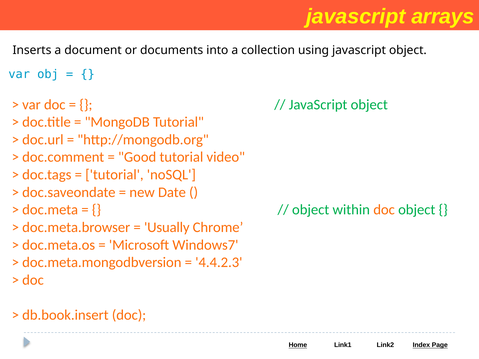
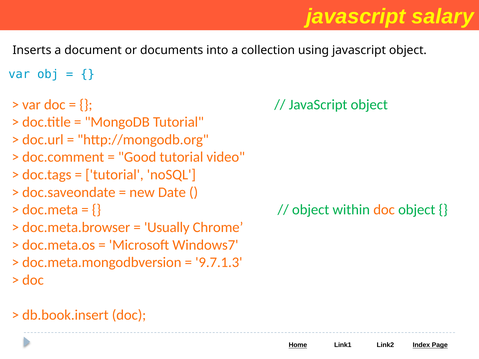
arrays: arrays -> salary
4.4.2.3: 4.4.2.3 -> 9.7.1.3
